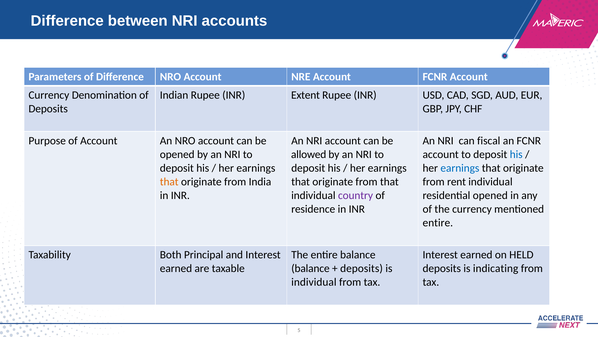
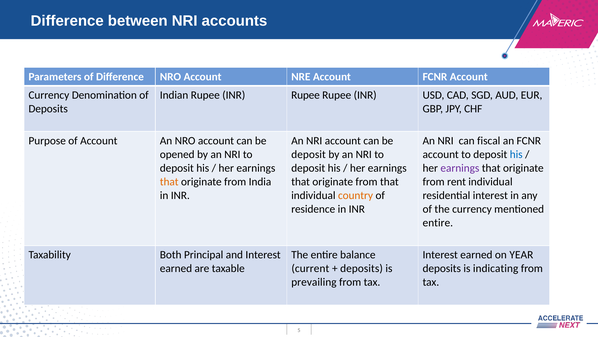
INR Extent: Extent -> Rupee
allowed at (309, 154): allowed -> deposit
earnings at (460, 168) colour: blue -> purple
country colour: purple -> orange
residential opened: opened -> interest
HELD: HELD -> YEAR
balance at (310, 268): balance -> current
individual at (314, 282): individual -> prevailing
